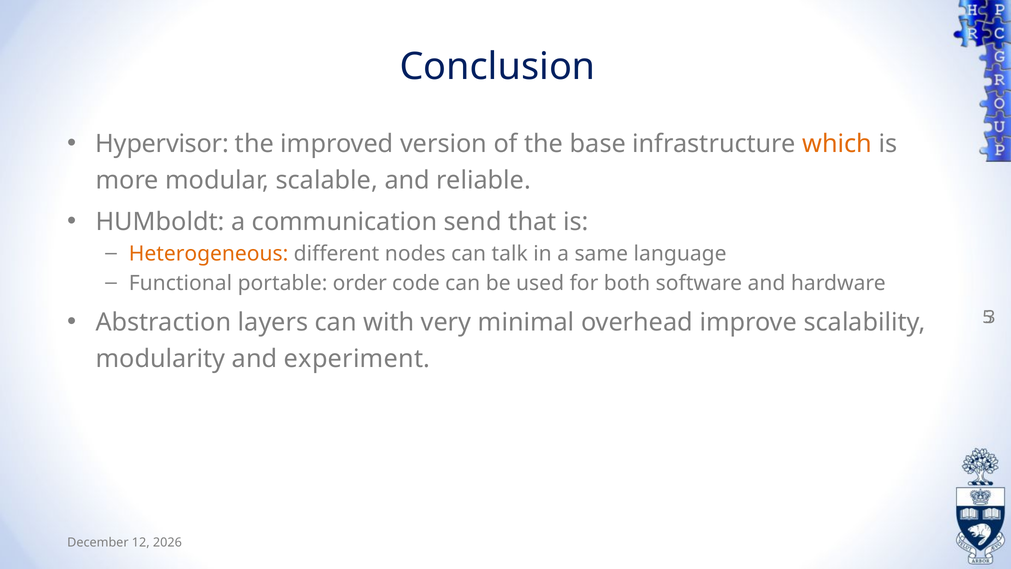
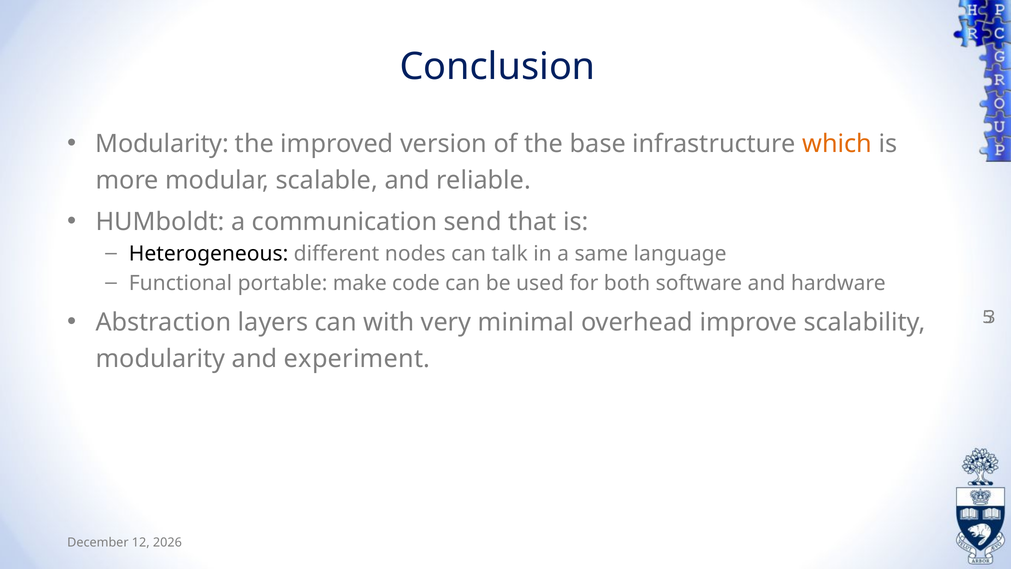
Hypervisor at (162, 144): Hypervisor -> Modularity
Heterogeneous colour: orange -> black
order: order -> make
